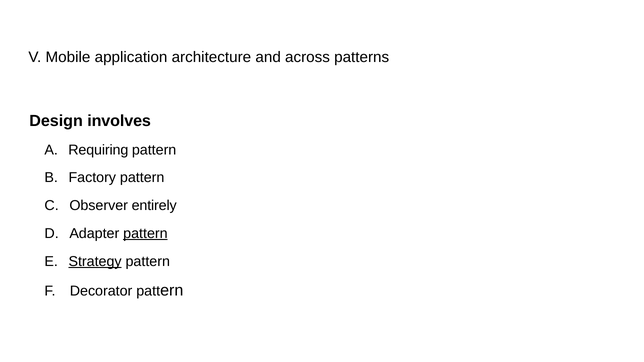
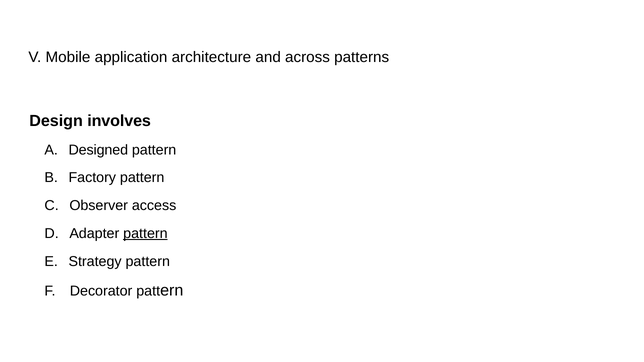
Requiring: Requiring -> Designed
entirely: entirely -> access
Strategy underline: present -> none
